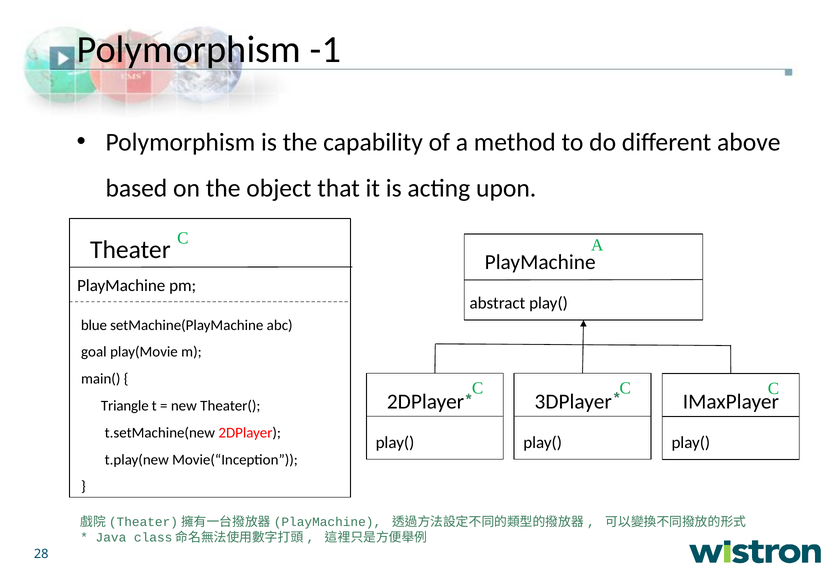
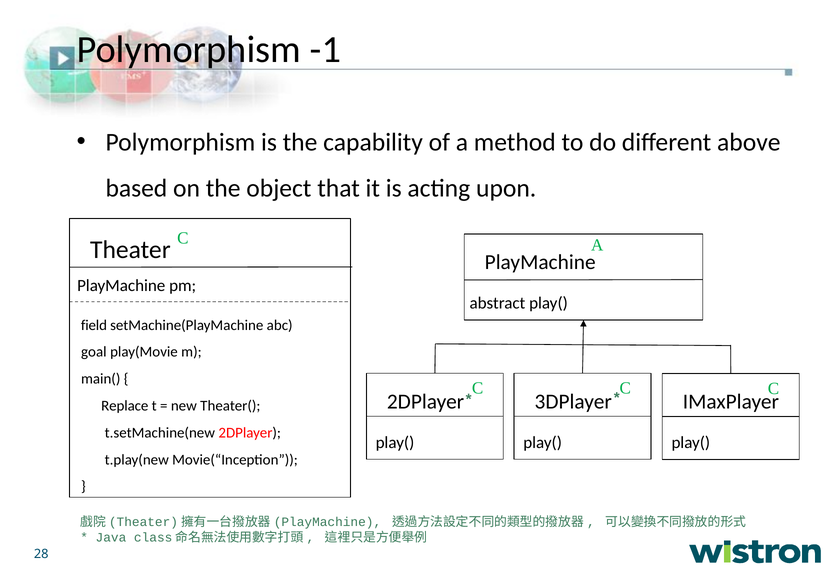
blue: blue -> field
Triangle: Triangle -> Replace
